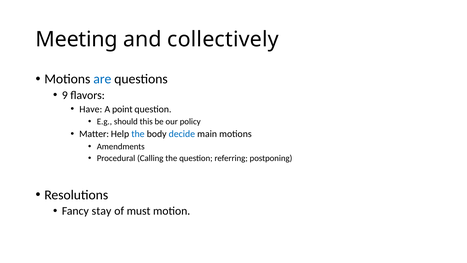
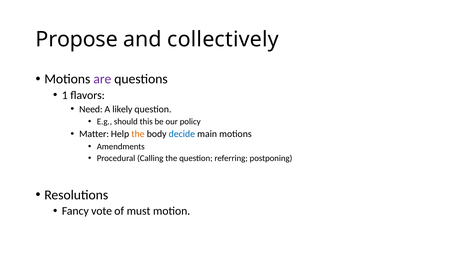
Meeting: Meeting -> Propose
are colour: blue -> purple
9: 9 -> 1
Have: Have -> Need
point: point -> likely
the at (138, 134) colour: blue -> orange
stay: stay -> vote
